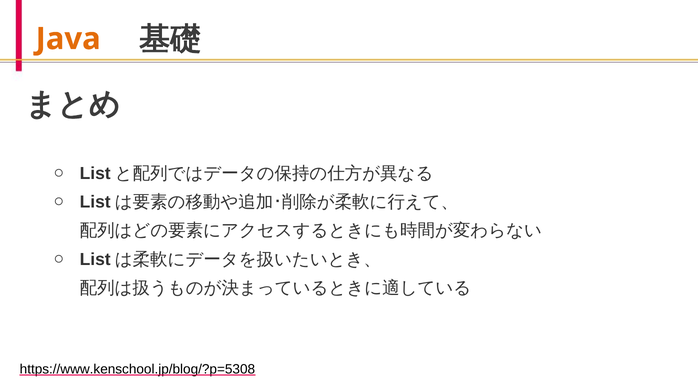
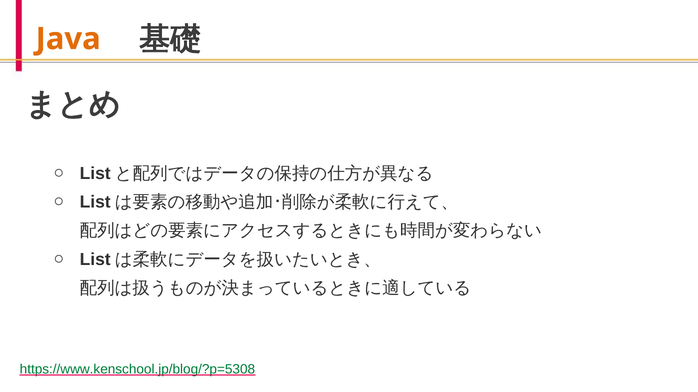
https://www.kenschool.jp/blog/?p=5308 colour: black -> green
